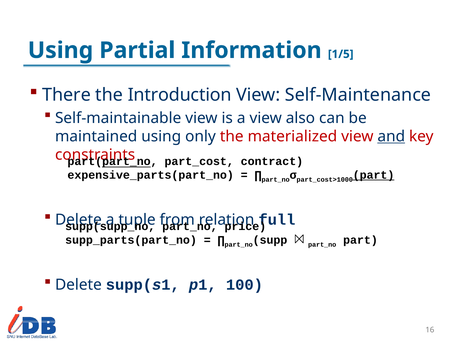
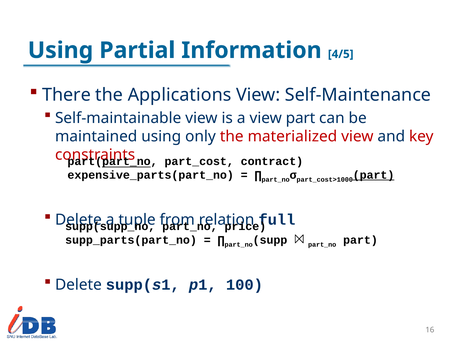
1/5: 1/5 -> 4/5
Introduction: Introduction -> Applications
view also: also -> part
and underline: present -> none
